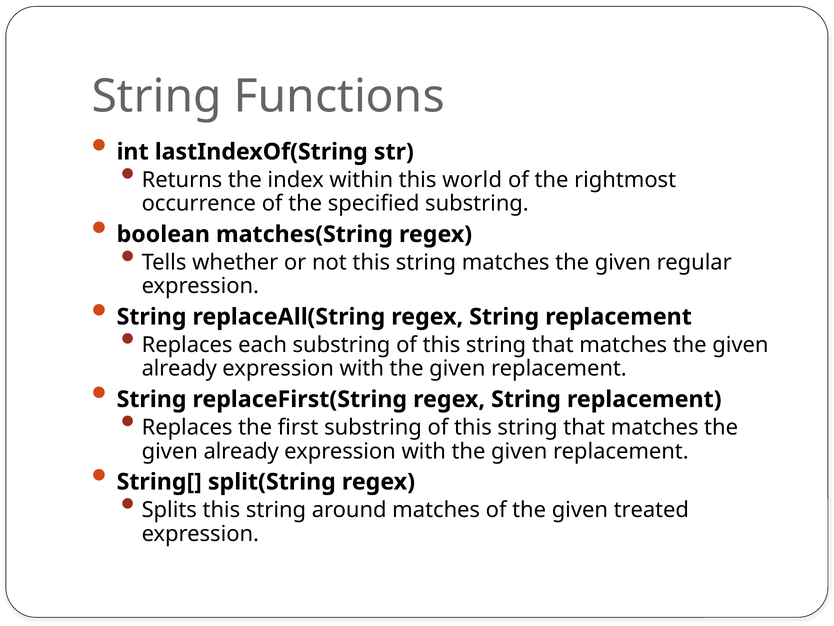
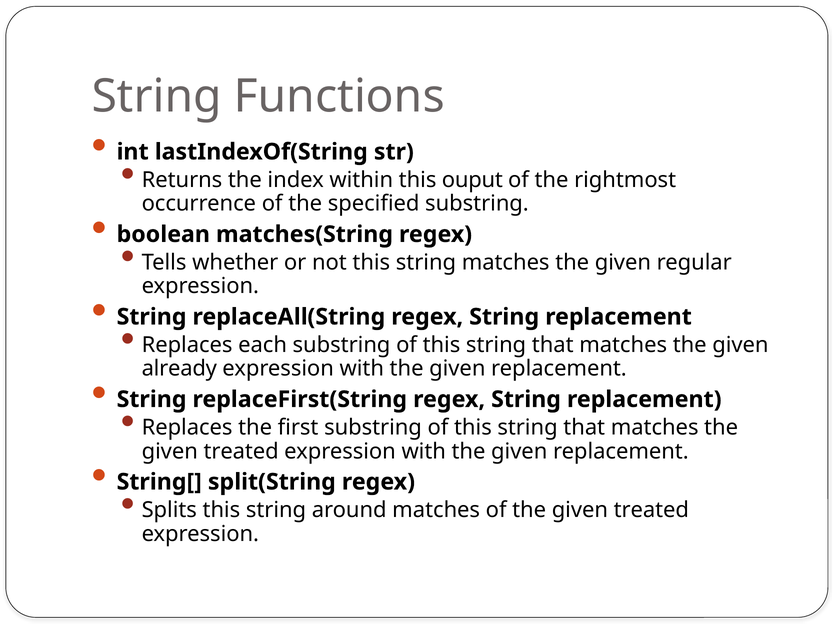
world: world -> ouput
already at (241, 451): already -> treated
